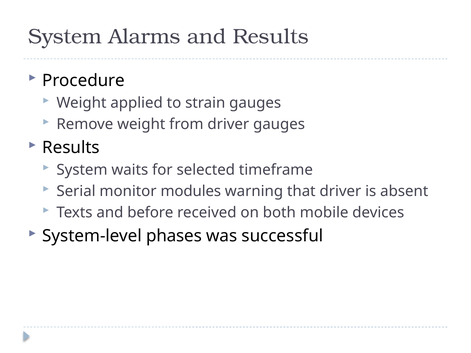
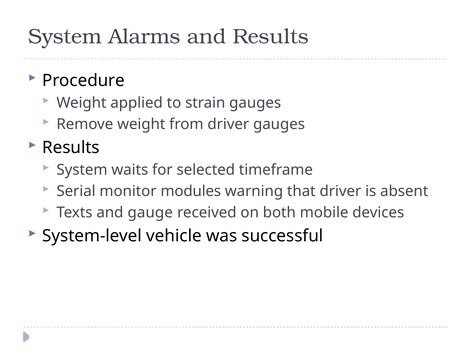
before: before -> gauge
phases: phases -> vehicle
